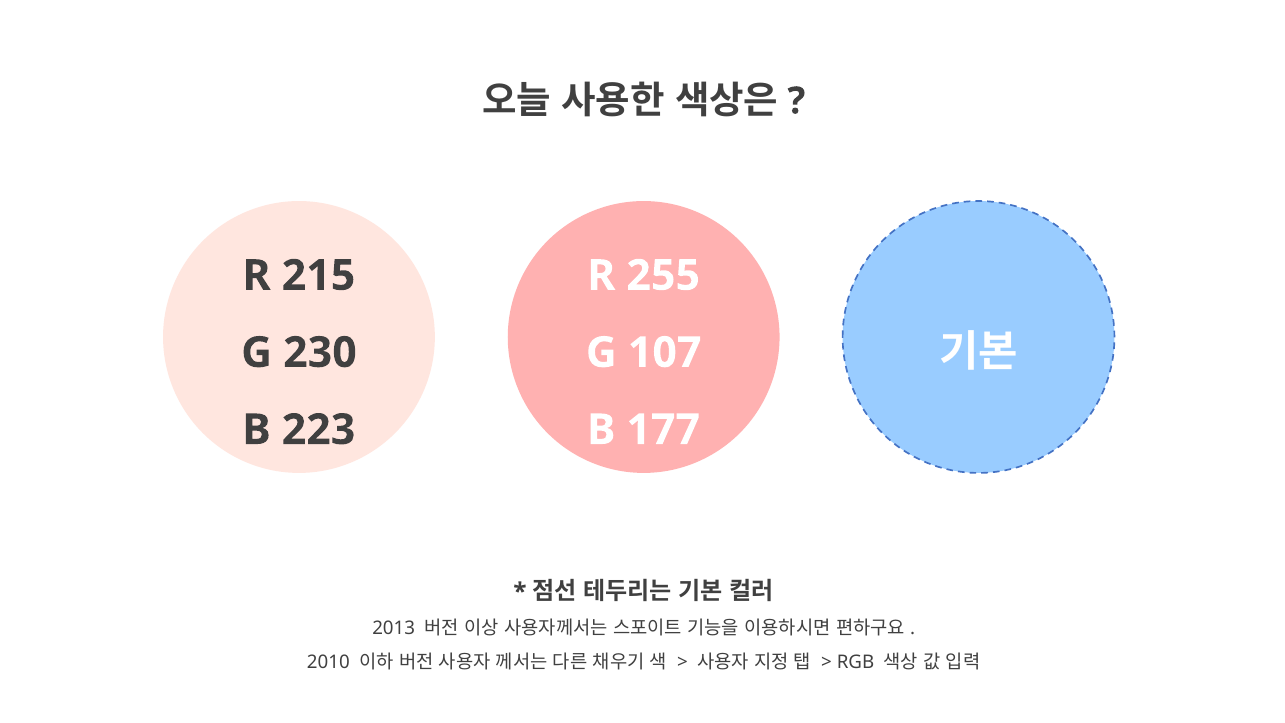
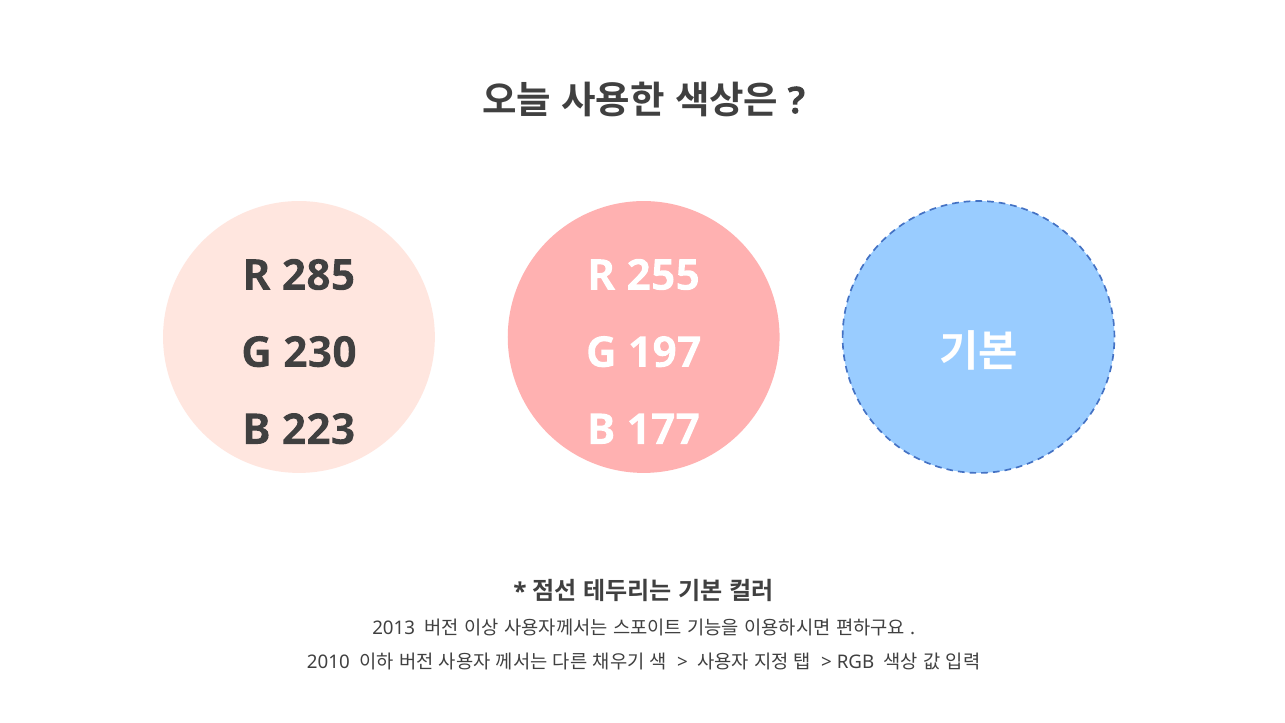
215: 215 -> 285
107: 107 -> 197
